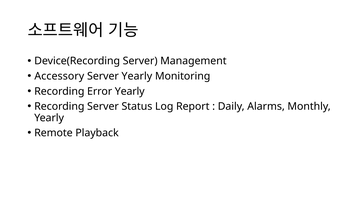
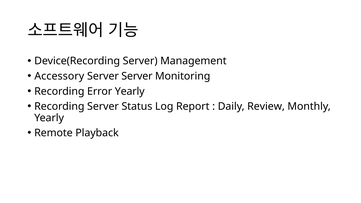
Server Yearly: Yearly -> Server
Alarms: Alarms -> Review
